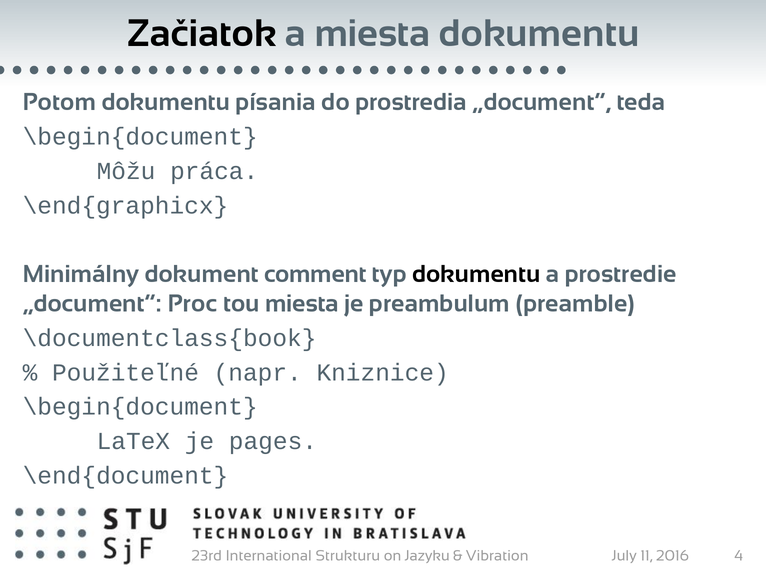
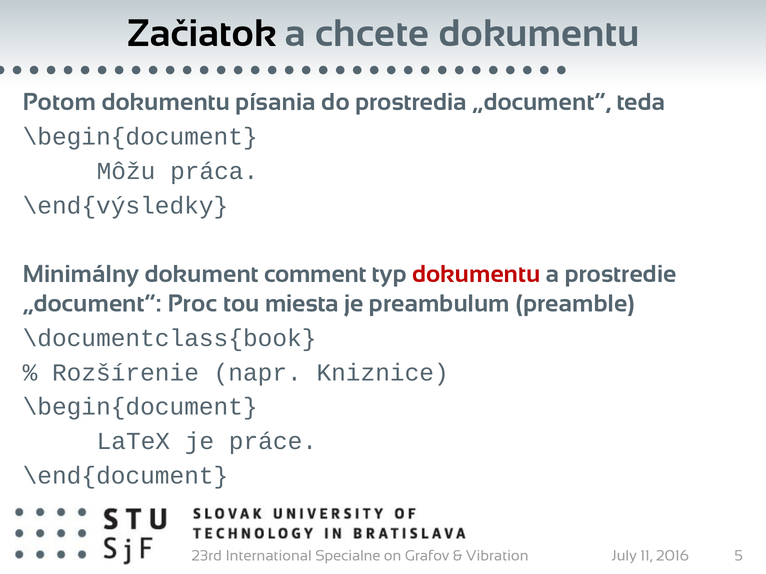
a miesta: miesta -> chcete
\end{graphicx: \end{graphicx -> \end{výsledky
dokumentu at (476, 275) colour: black -> red
Použiteľné: Použiteľné -> Rozšírenie
pages: pages -> práce
Strukturu: Strukturu -> Specialne
Jazyku: Jazyku -> Grafov
4: 4 -> 5
